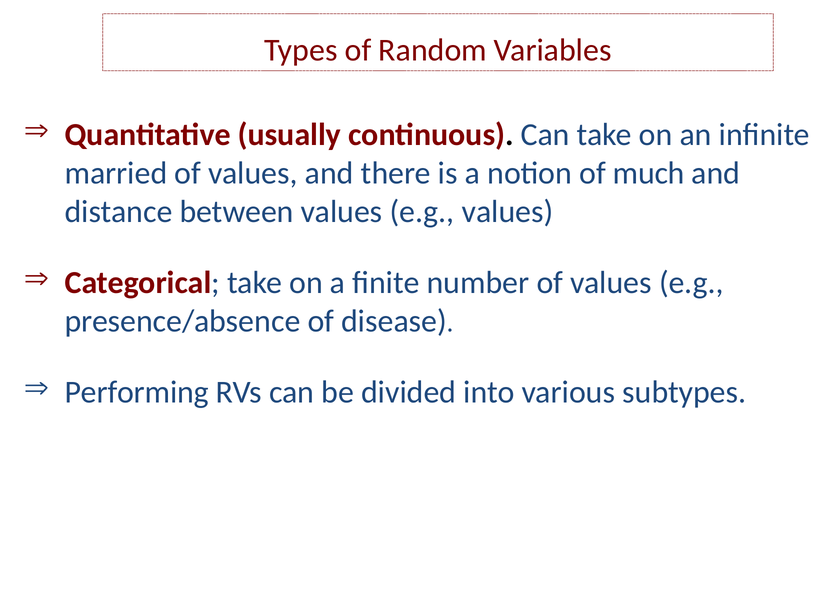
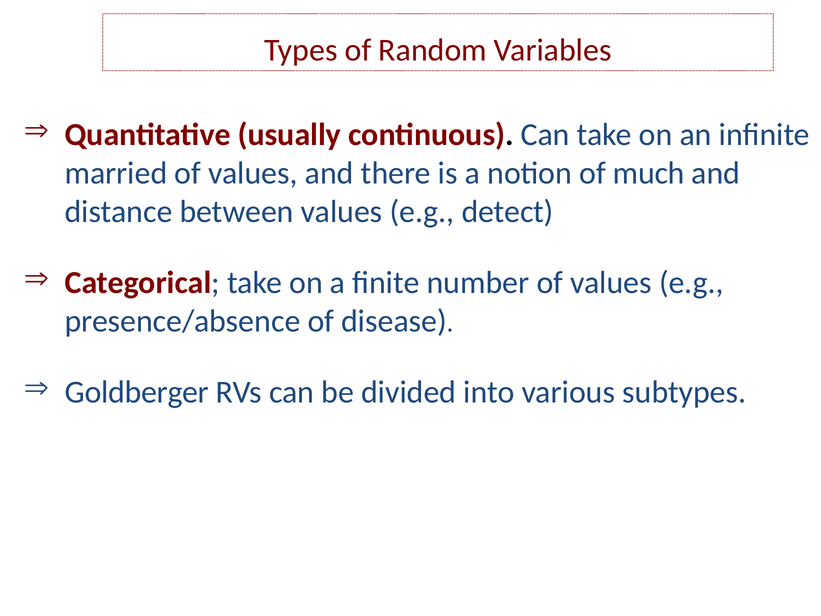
e.g values: values -> detect
Performing: Performing -> Goldberger
